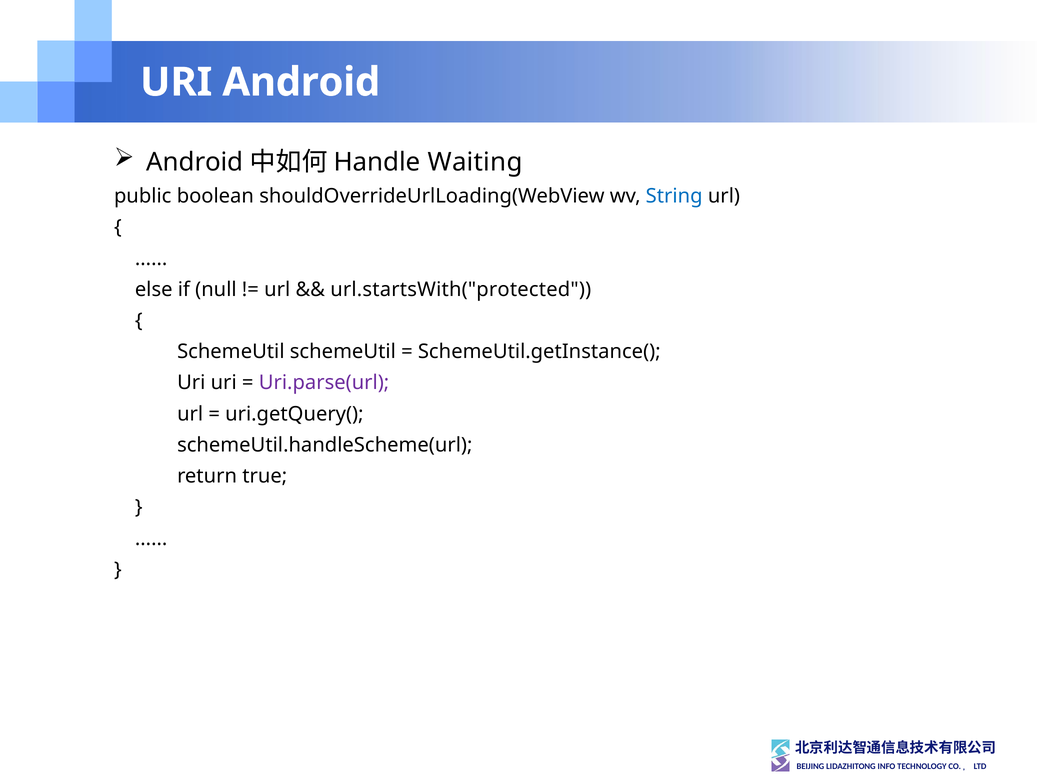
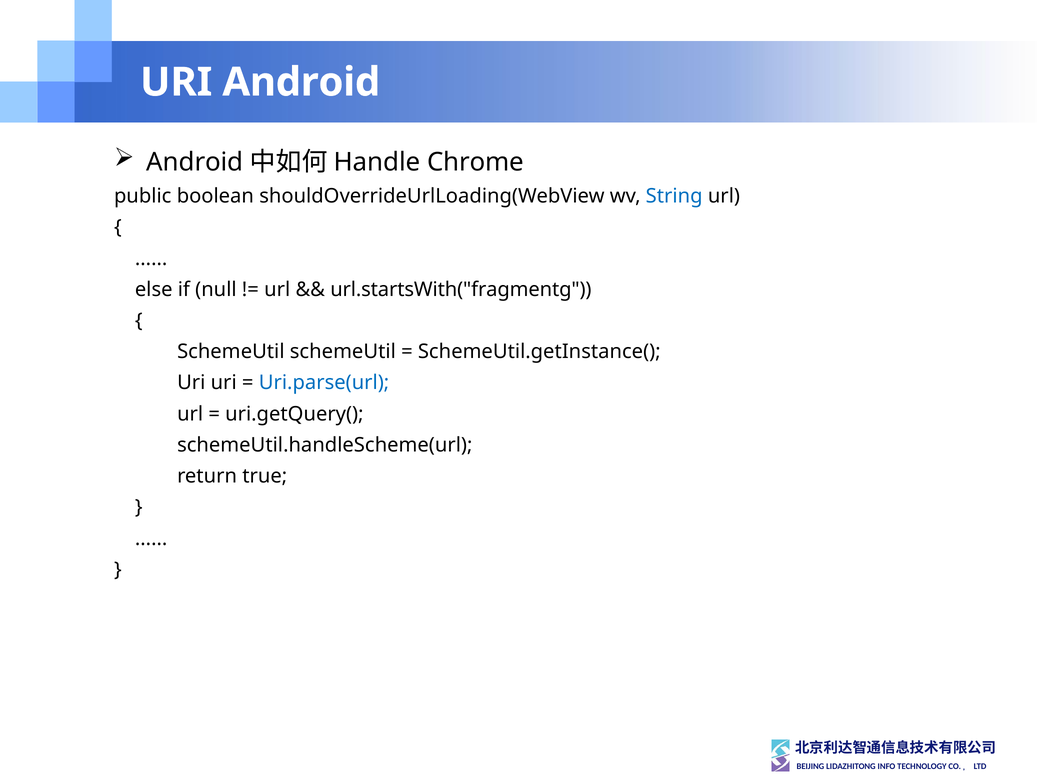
Waiting: Waiting -> Chrome
url.startsWith("protected: url.startsWith("protected -> url.startsWith("fragmentg
Uri.parse(url colour: purple -> blue
